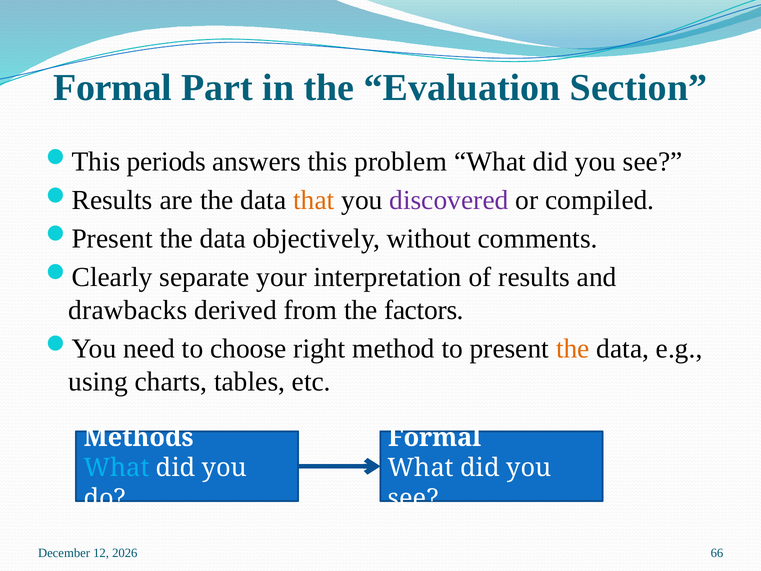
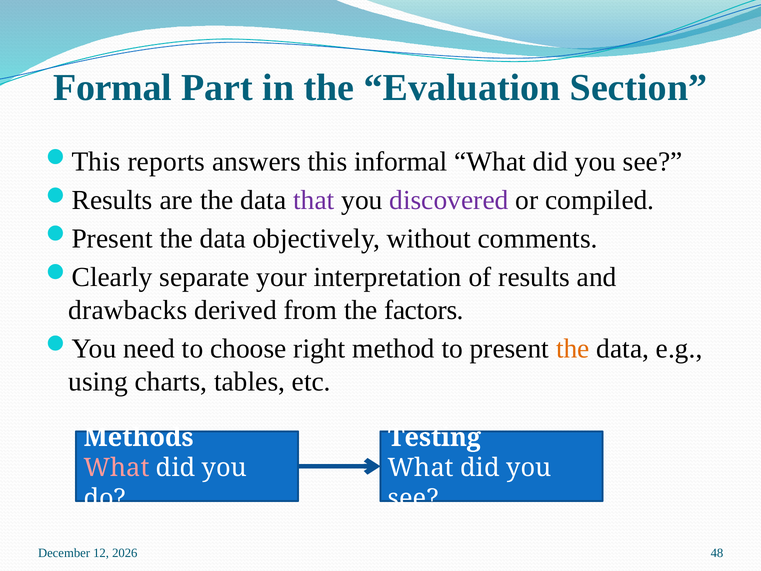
periods: periods -> reports
problem: problem -> informal
that colour: orange -> purple
Formal at (435, 437): Formal -> Testing
What at (117, 468) colour: light blue -> pink
66: 66 -> 48
